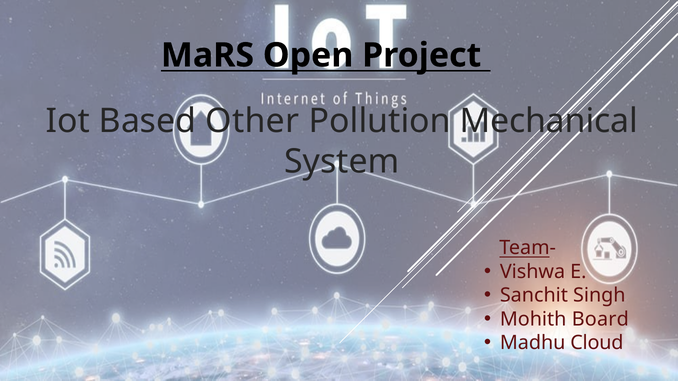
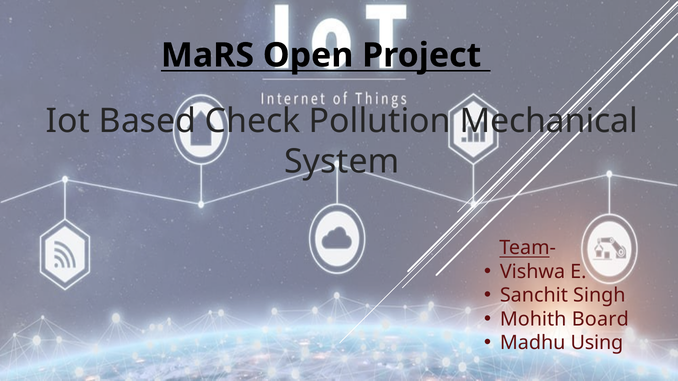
Other: Other -> Check
Cloud: Cloud -> Using
